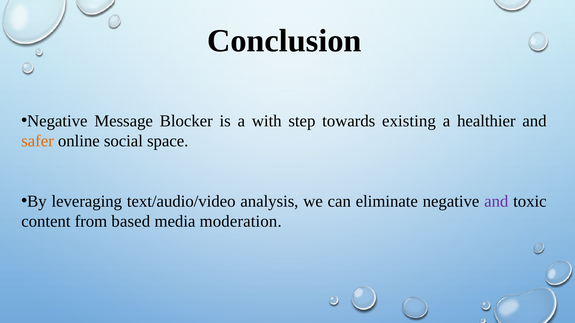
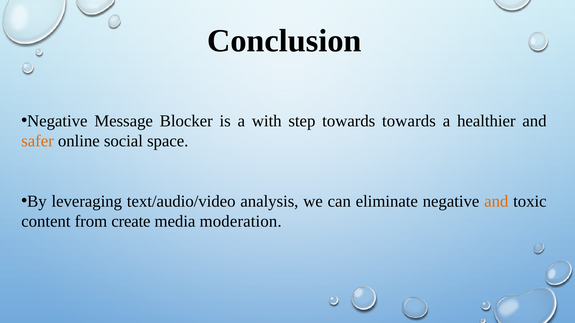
towards existing: existing -> towards
and at (496, 202) colour: purple -> orange
based: based -> create
